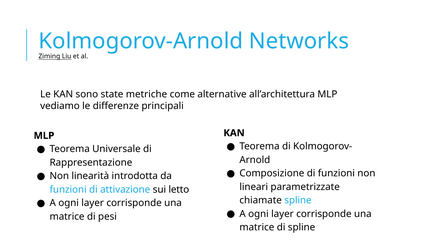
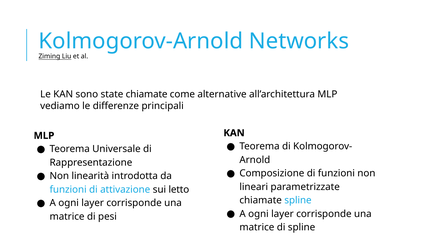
state metriche: metriche -> chiamate
